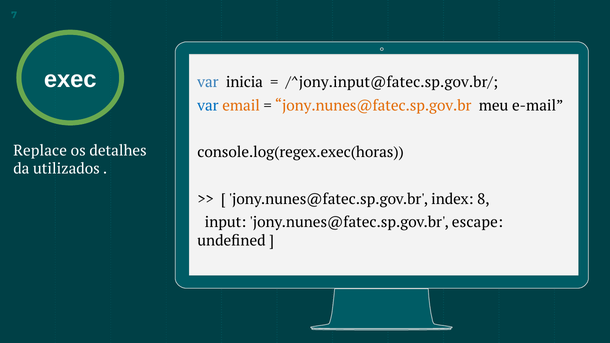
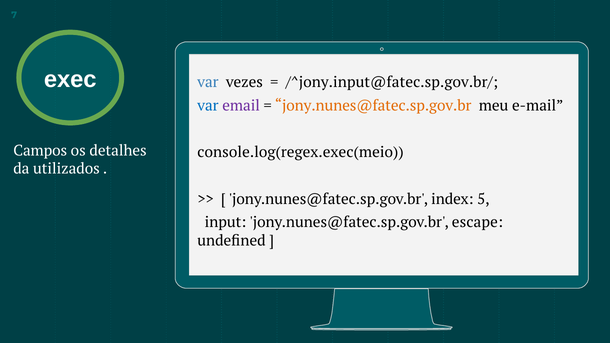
inicia: inicia -> vezes
email colour: orange -> purple
Replace: Replace -> Campos
console.log(regex.exec(horas: console.log(regex.exec(horas -> console.log(regex.exec(meio
8: 8 -> 5
